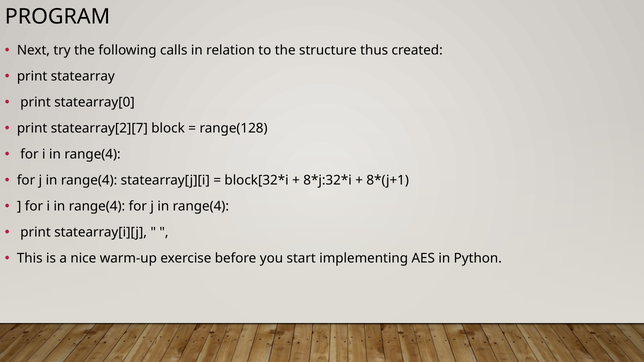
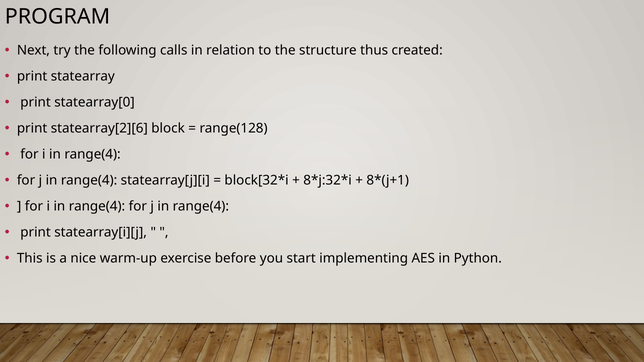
statearray[2][7: statearray[2][7 -> statearray[2][6
